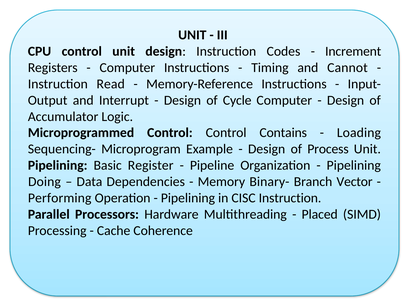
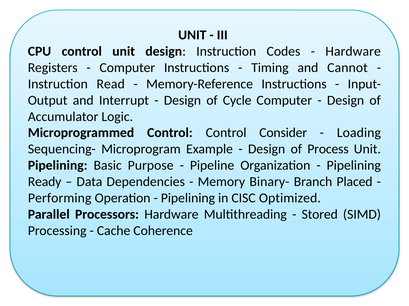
Increment at (353, 51): Increment -> Hardware
Contains: Contains -> Consider
Register: Register -> Purpose
Doing: Doing -> Ready
Vector: Vector -> Placed
CISC Instruction: Instruction -> Optimized
Placed: Placed -> Stored
